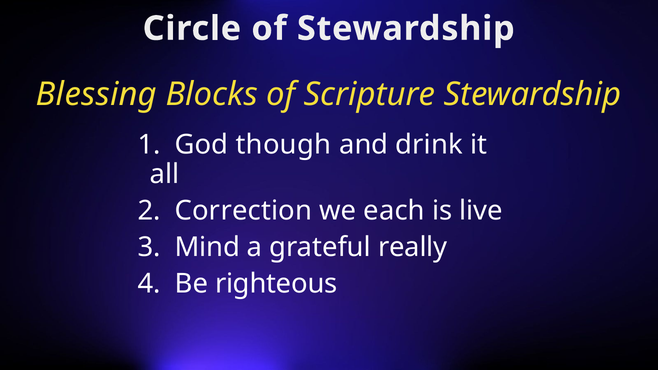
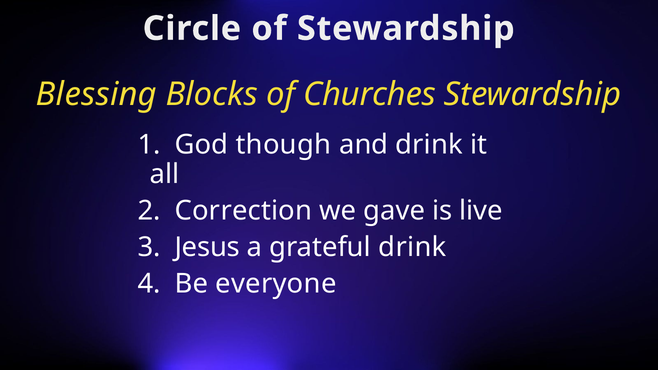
Scripture: Scripture -> Churches
each: each -> gave
Mind: Mind -> Jesus
grateful really: really -> drink
righteous: righteous -> everyone
